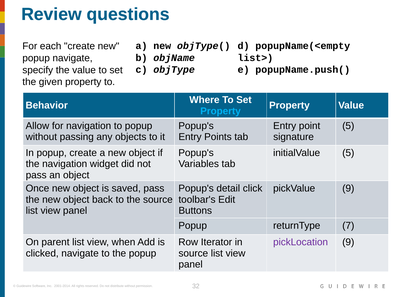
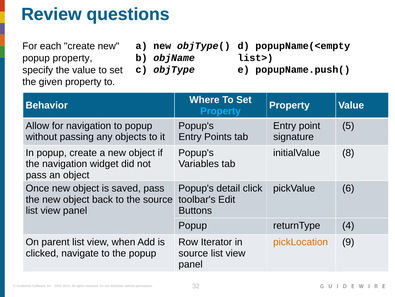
popup navigate: navigate -> property
initialValue 5: 5 -> 8
pickValue 9: 9 -> 6
7: 7 -> 4
pickLocation colour: purple -> orange
